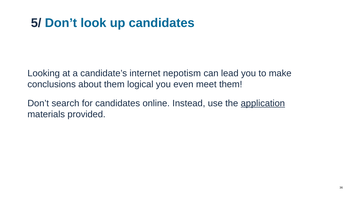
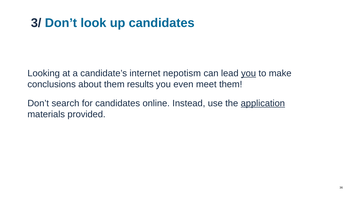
5/: 5/ -> 3/
you at (249, 74) underline: none -> present
logical: logical -> results
